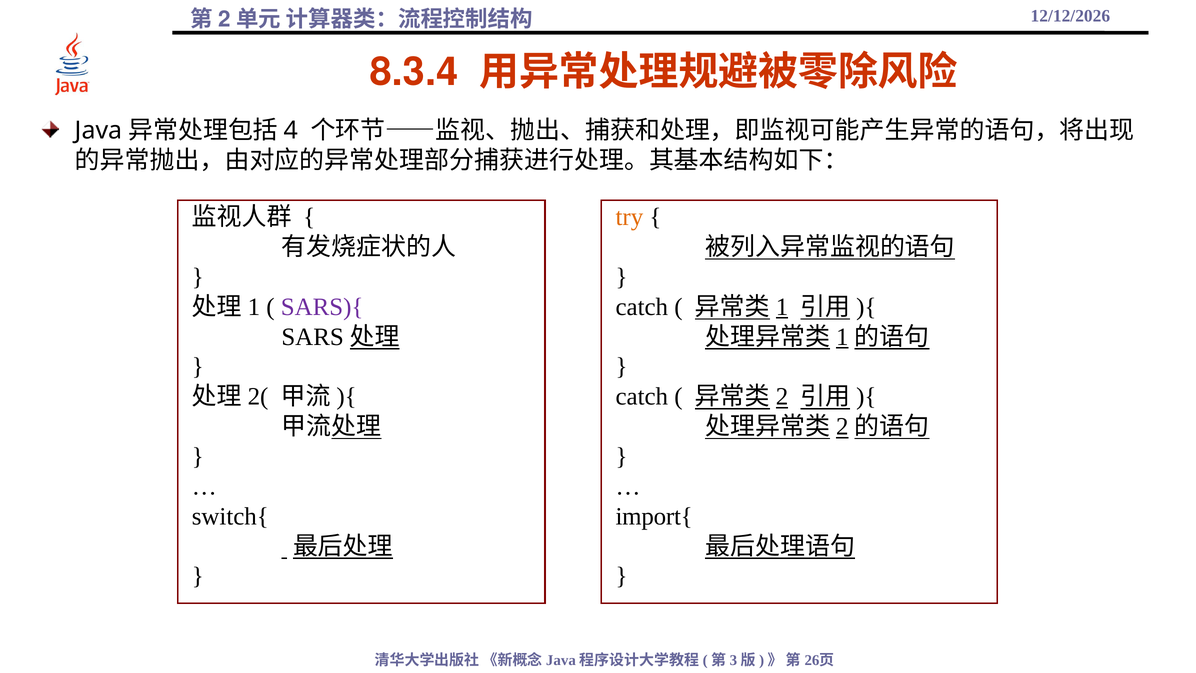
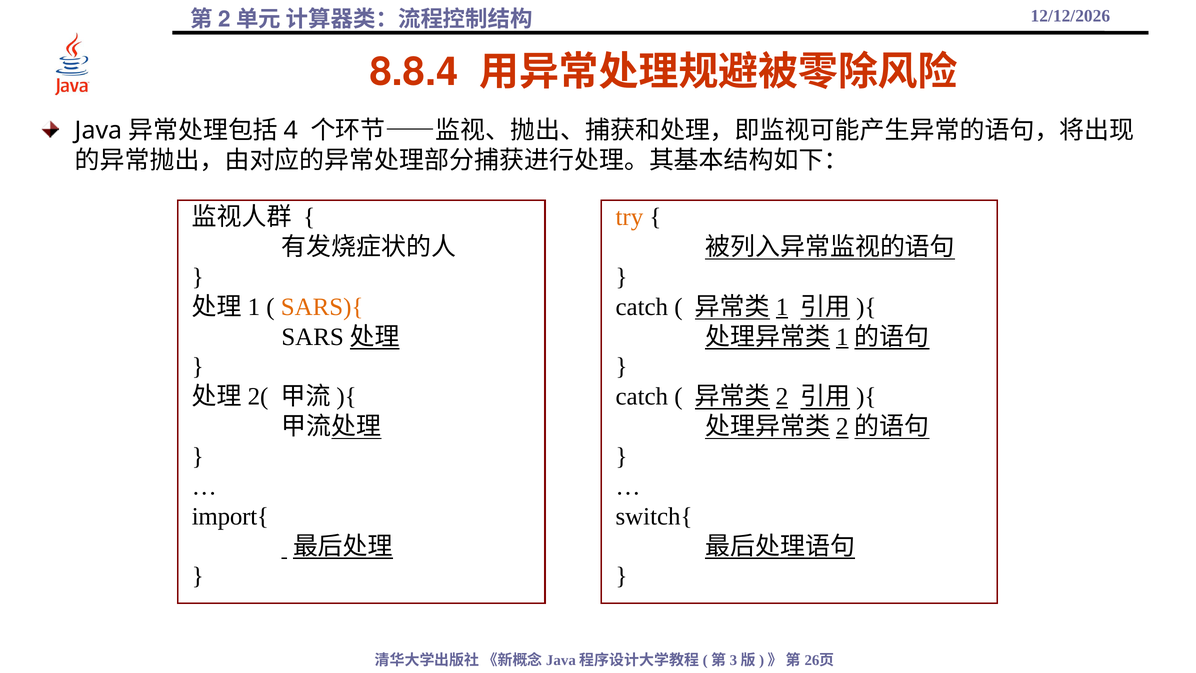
8.3.4: 8.3.4 -> 8.8.4
SARS){ colour: purple -> orange
switch{: switch{ -> import{
import{: import{ -> switch{
